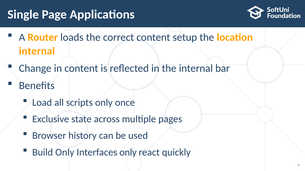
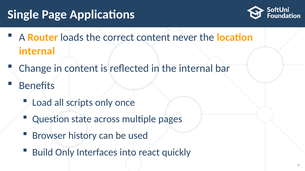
setup: setup -> never
Exclusive: Exclusive -> Question
Interfaces only: only -> into
